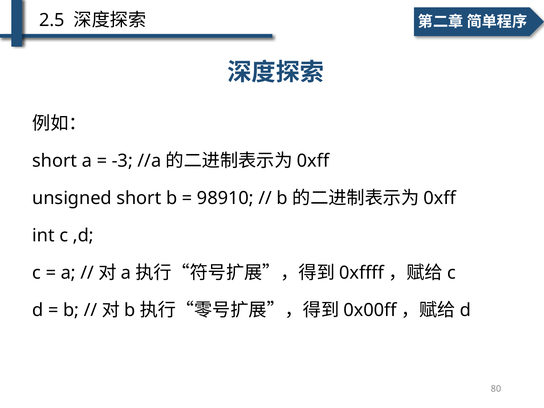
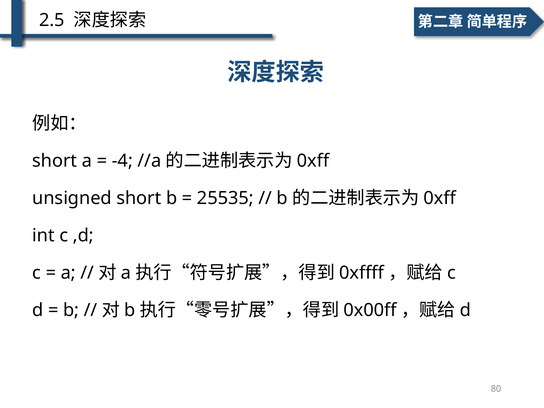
-3: -3 -> -4
98910: 98910 -> 25535
